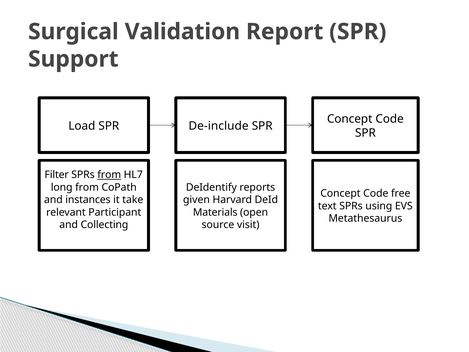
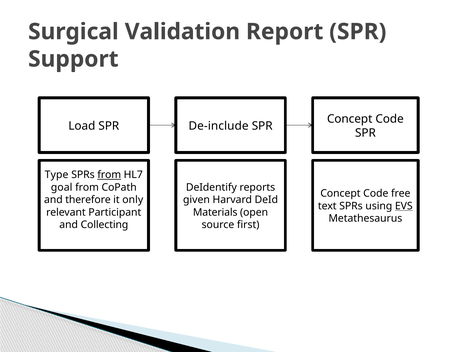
Filter: Filter -> Type
long: long -> goal
instances: instances -> therefore
take: take -> only
EVS underline: none -> present
visit: visit -> first
